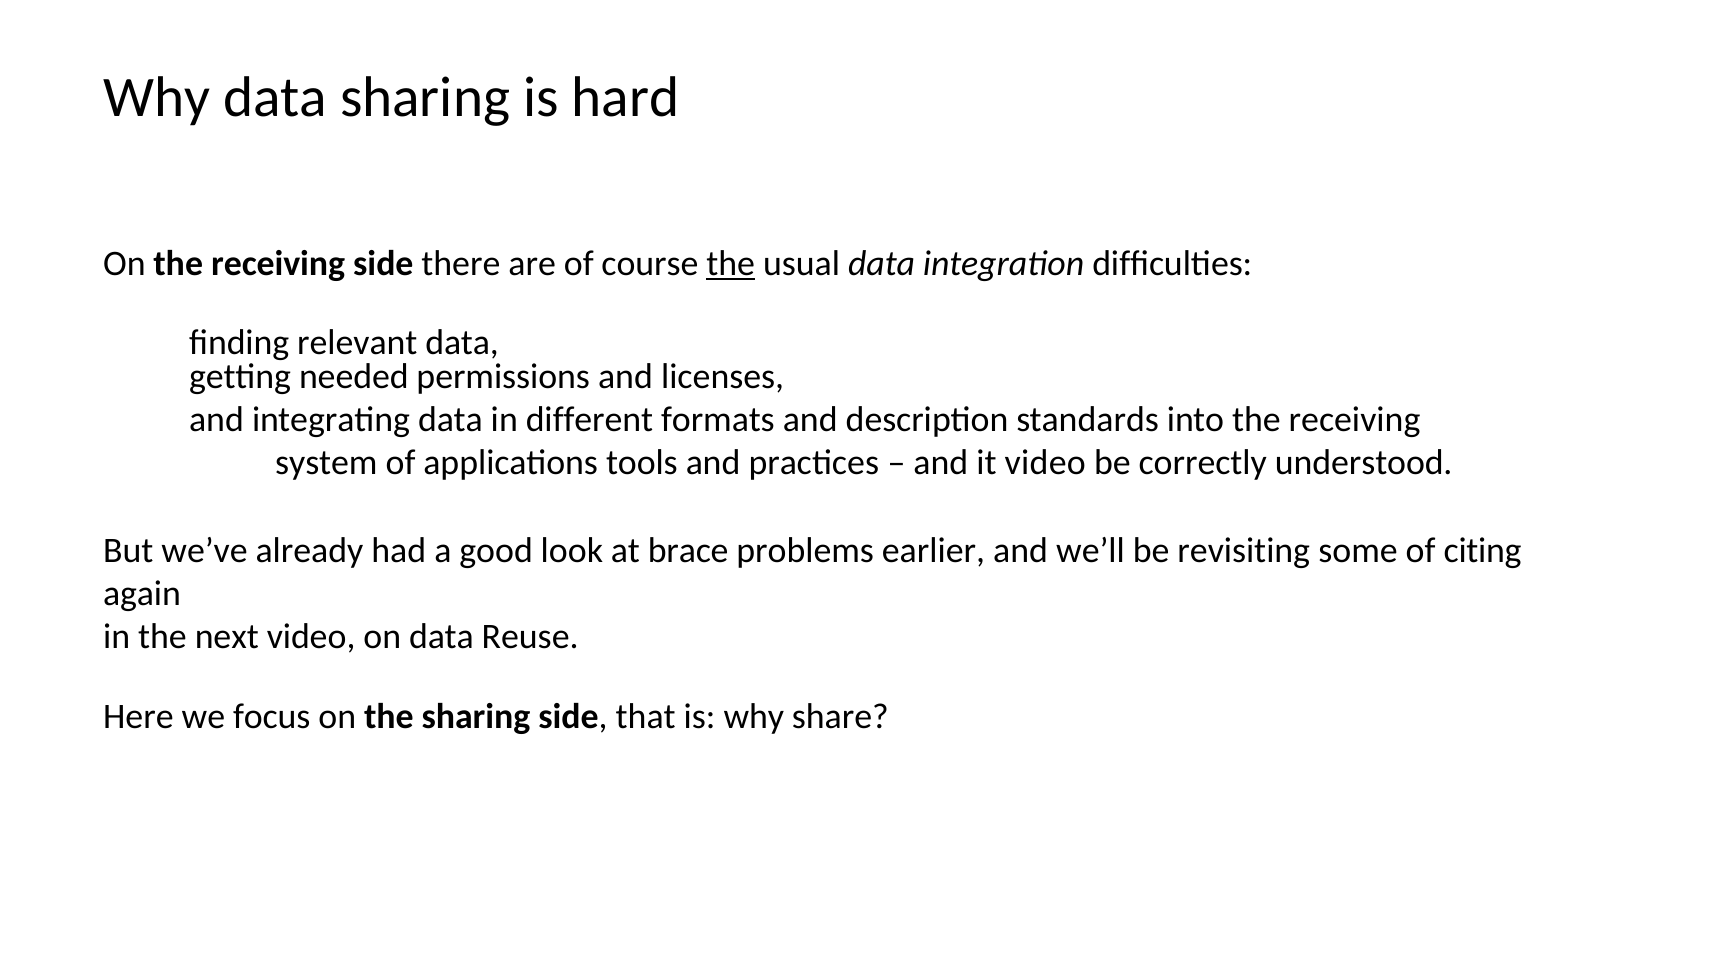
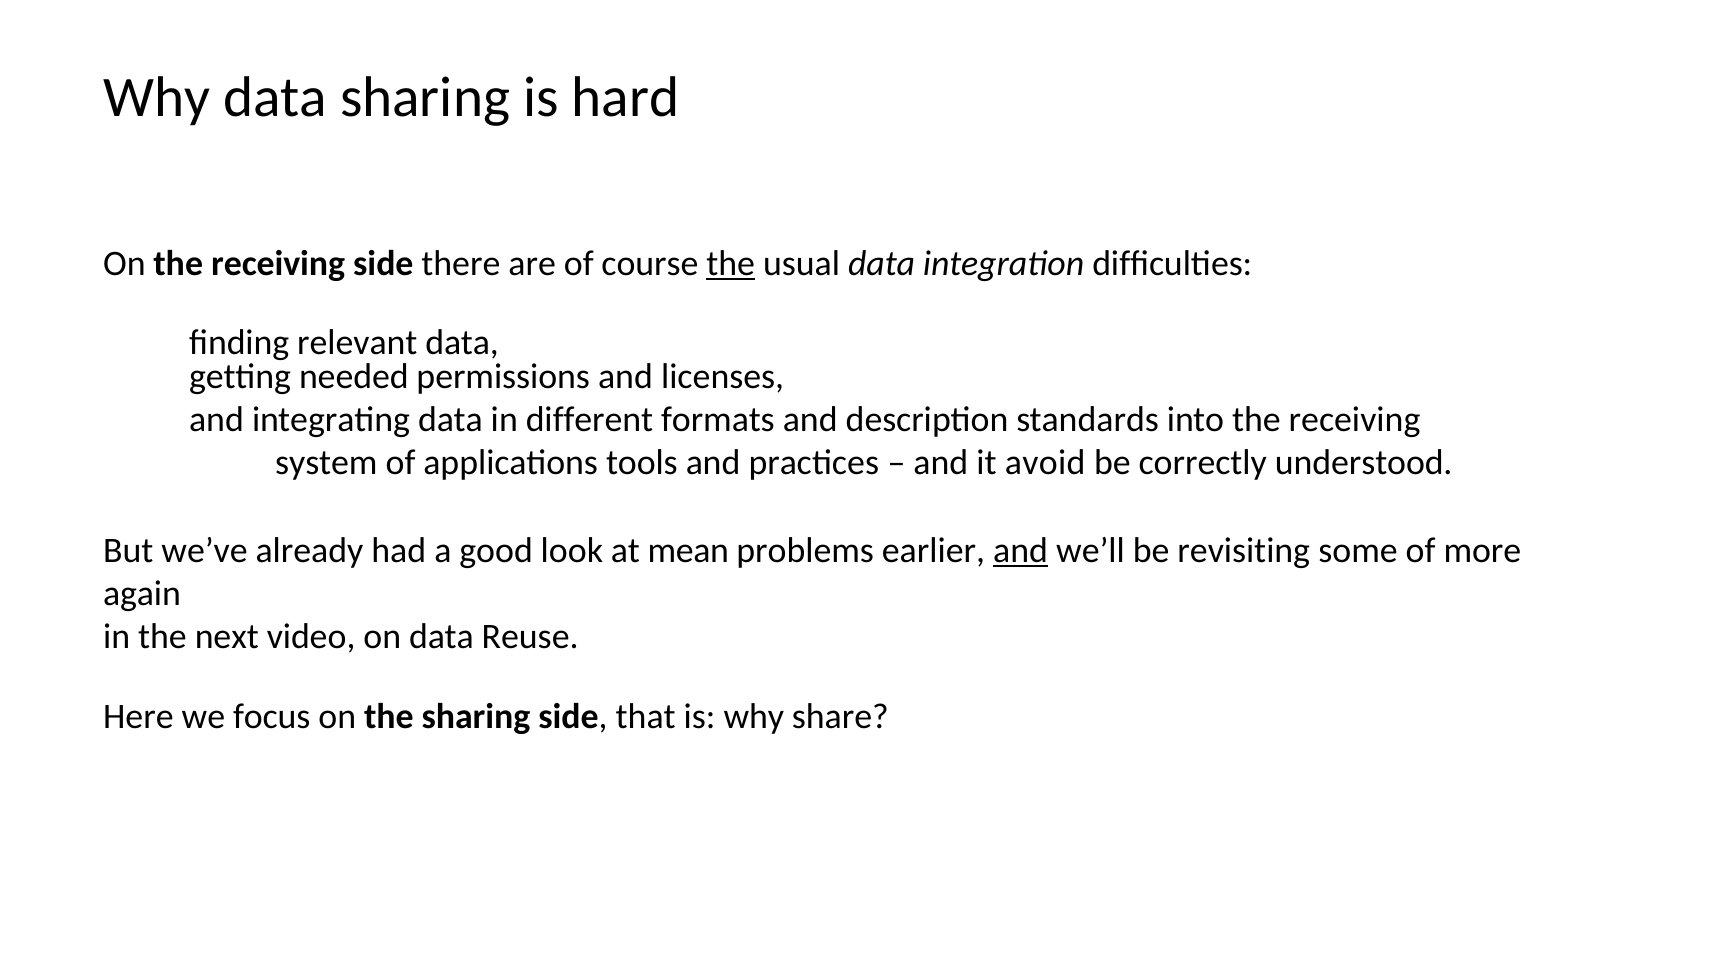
it video: video -> avoid
brace: brace -> mean
and at (1021, 551) underline: none -> present
citing: citing -> more
